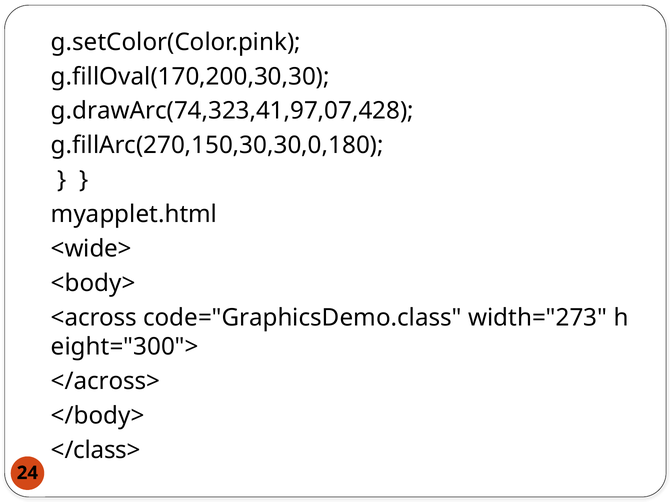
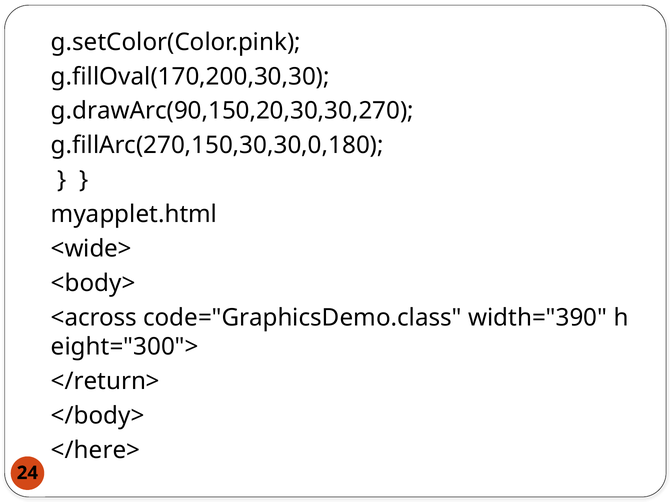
g.drawArc(74,323,41,97,07,428: g.drawArc(74,323,41,97,07,428 -> g.drawArc(90,150,20,30,30,270
width="273: width="273 -> width="390
</across>: </across> -> </return>
</class>: </class> -> </here>
